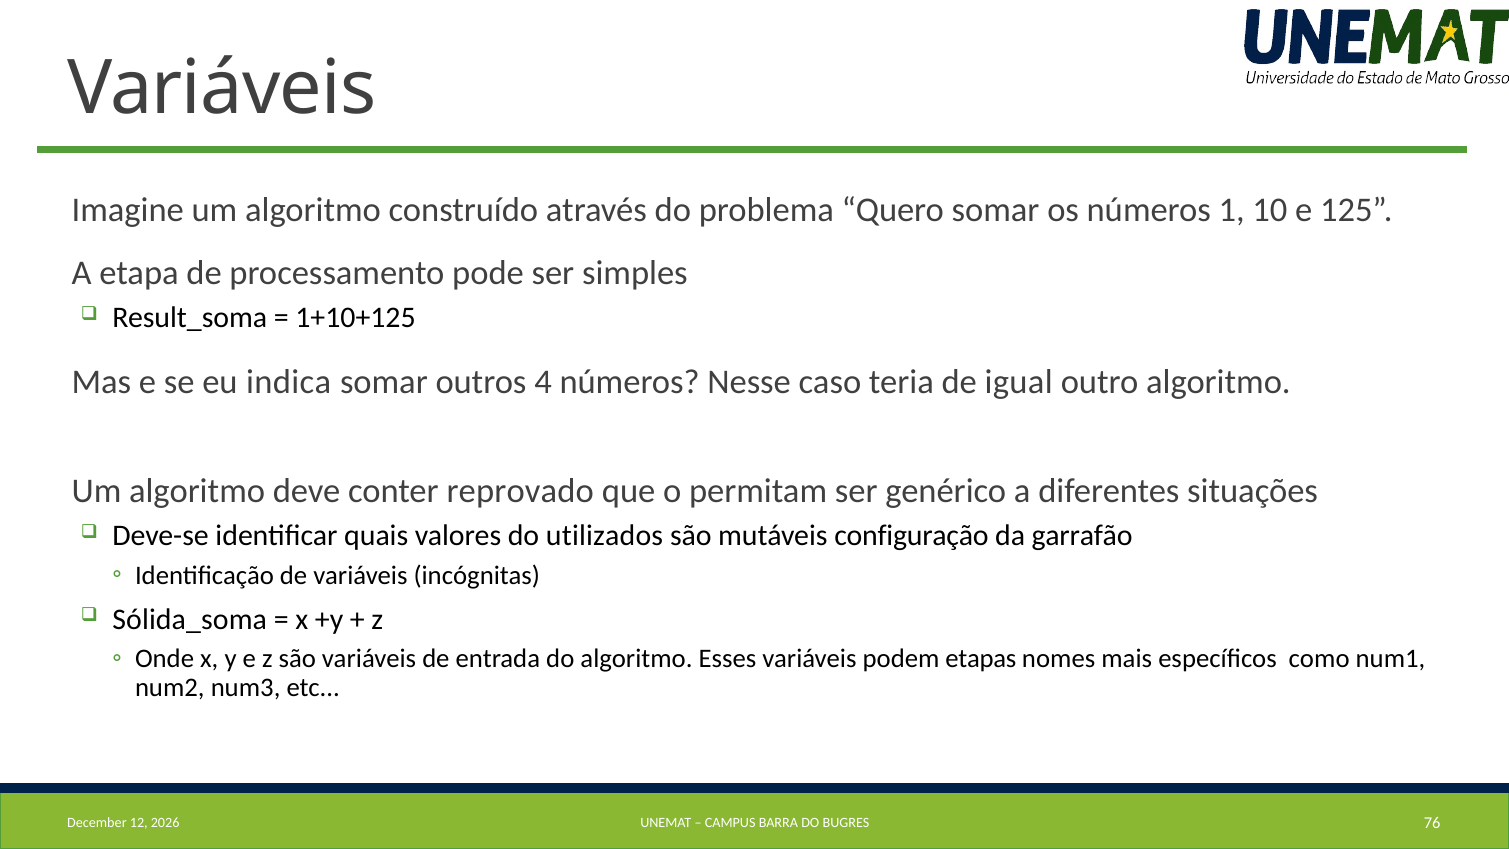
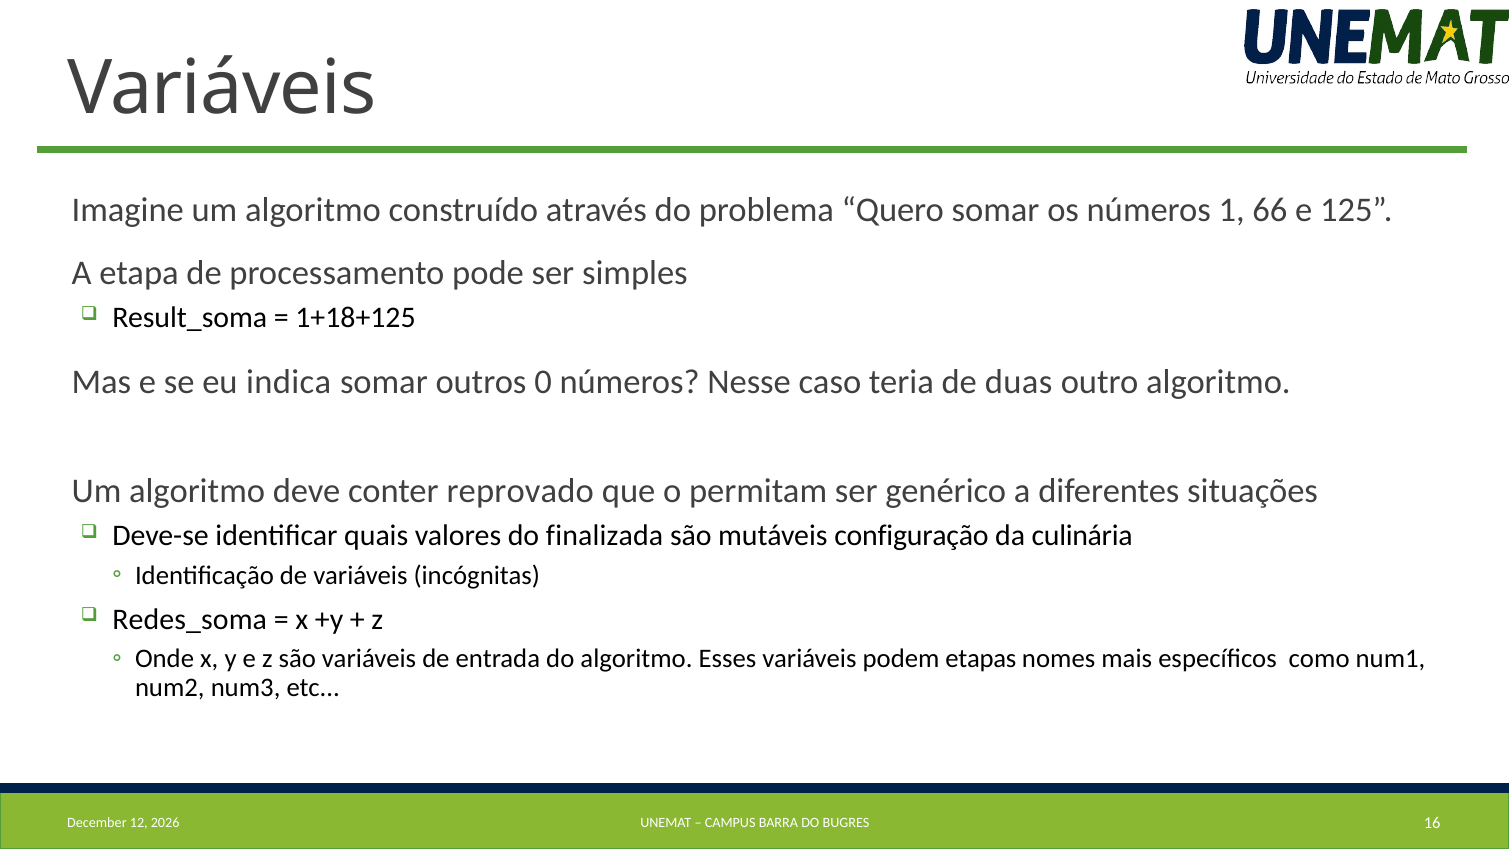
10: 10 -> 66
1+10+125: 1+10+125 -> 1+18+125
4: 4 -> 0
igual: igual -> duas
utilizados: utilizados -> finalizada
garrafão: garrafão -> culinária
Sólida_soma: Sólida_soma -> Redes_soma
76: 76 -> 16
